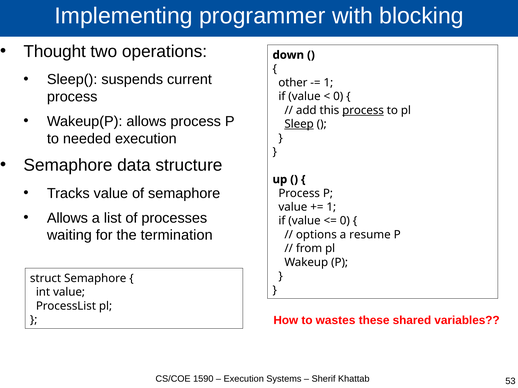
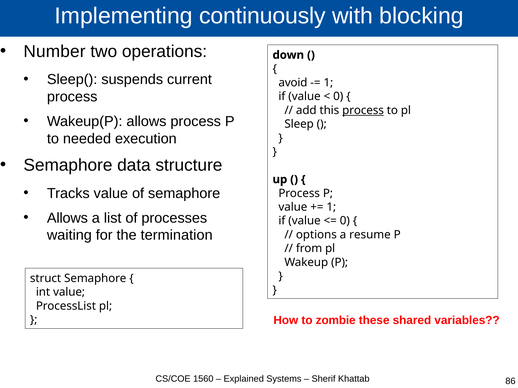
programmer: programmer -> continuously
Thought: Thought -> Number
other: other -> avoid
Sleep underline: present -> none
wastes: wastes -> zombie
1590: 1590 -> 1560
Execution at (244, 379): Execution -> Explained
53: 53 -> 86
